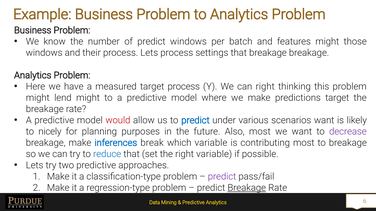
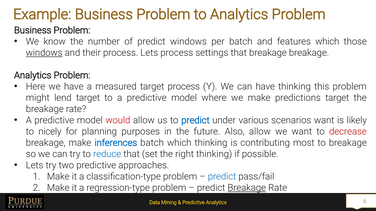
features might: might -> which
windows at (44, 53) underline: none -> present
can right: right -> have
lend might: might -> target
Also most: most -> allow
decrease colour: purple -> red
inferences break: break -> batch
which variable: variable -> thinking
right variable: variable -> thinking
predict at (222, 177) colour: purple -> blue
